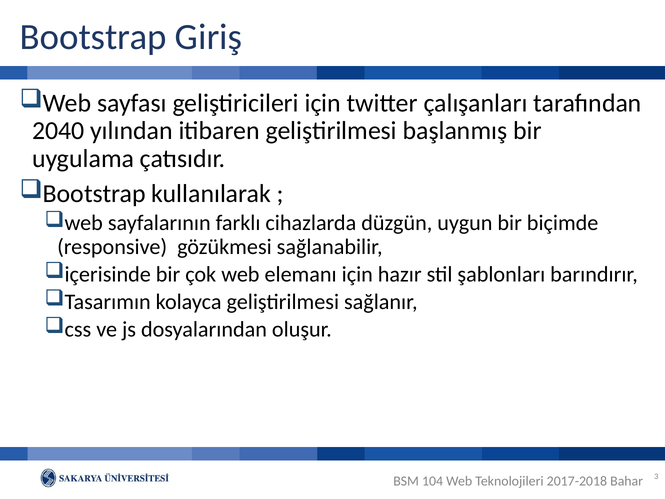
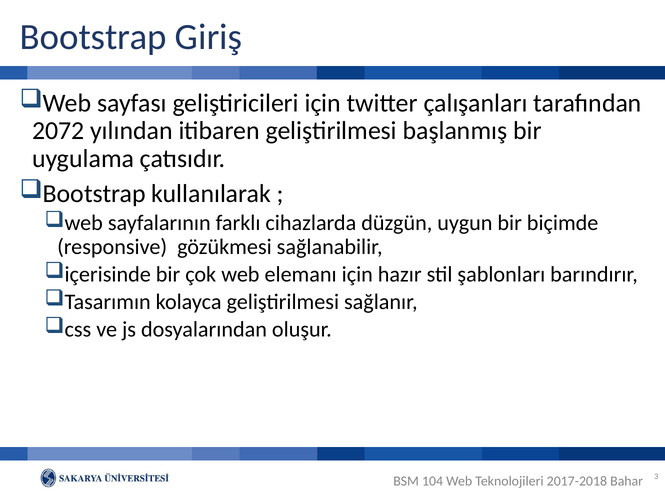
2040: 2040 -> 2072
